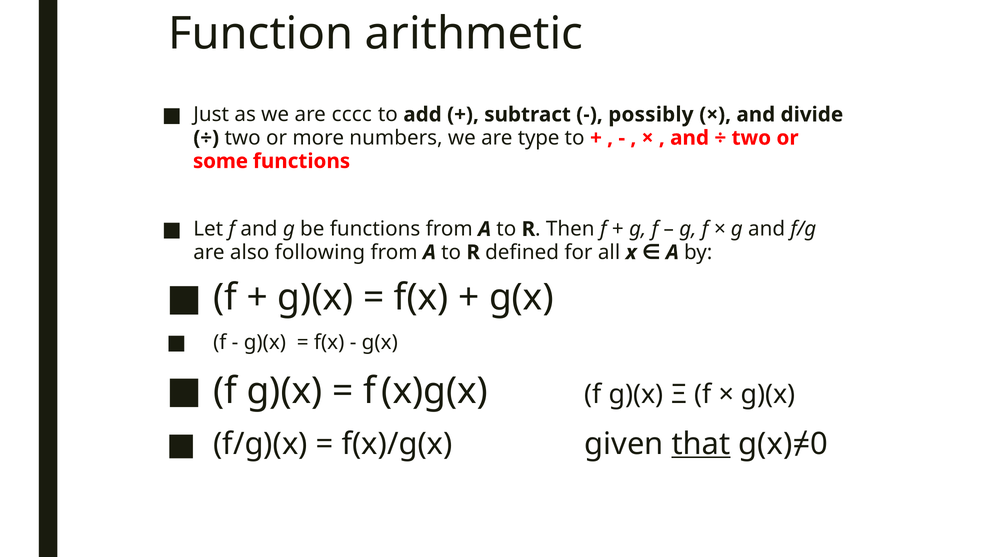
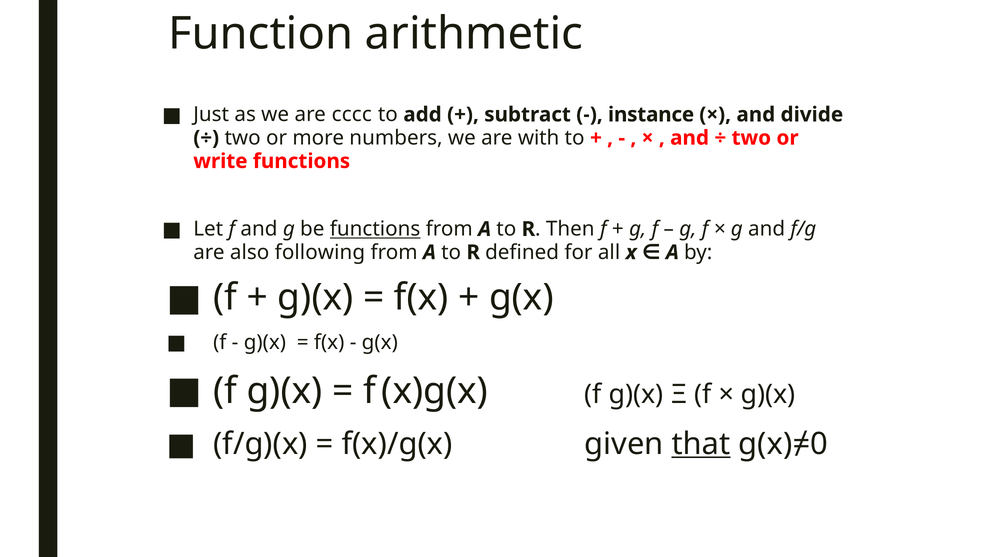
possibly: possibly -> instance
type: type -> with
some: some -> write
functions at (375, 229) underline: none -> present
